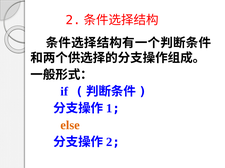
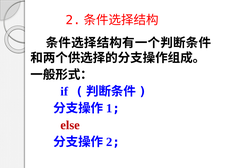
else colour: orange -> red
